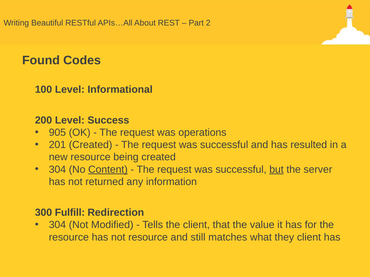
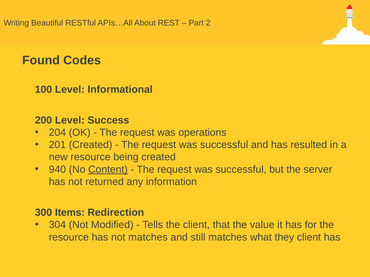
905: 905 -> 204
304 at (57, 170): 304 -> 940
but underline: present -> none
Fulfill: Fulfill -> Items
not resource: resource -> matches
